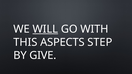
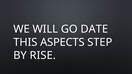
WILL underline: present -> none
WITH: WITH -> DATE
GIVE: GIVE -> RISE
